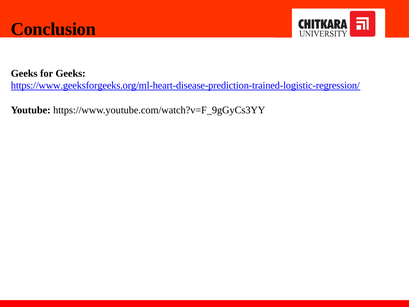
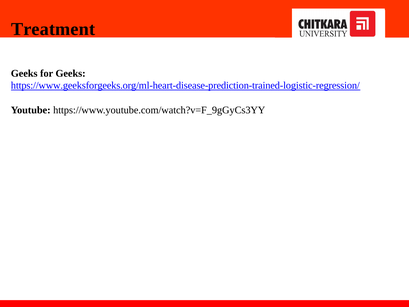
Conclusion: Conclusion -> Treatment
